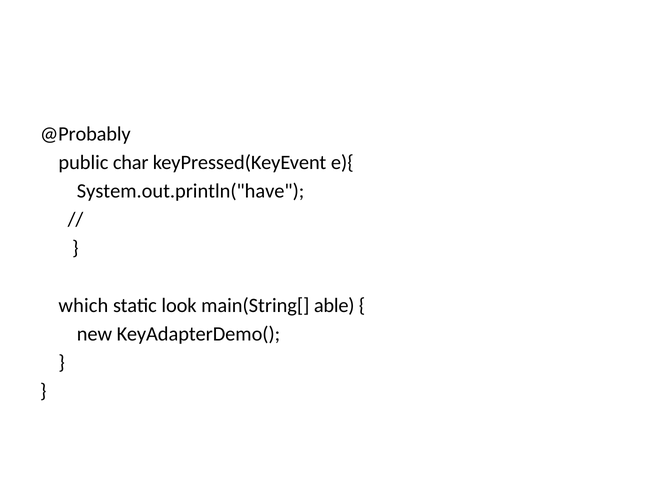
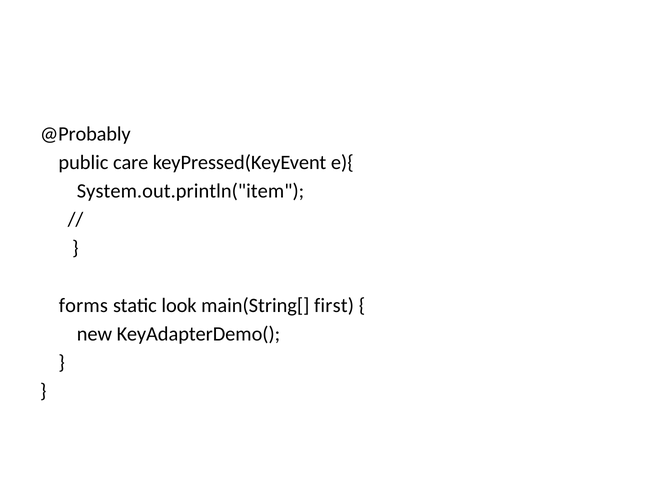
char: char -> care
System.out.println("have: System.out.println("have -> System.out.println("item
which: which -> forms
able: able -> first
